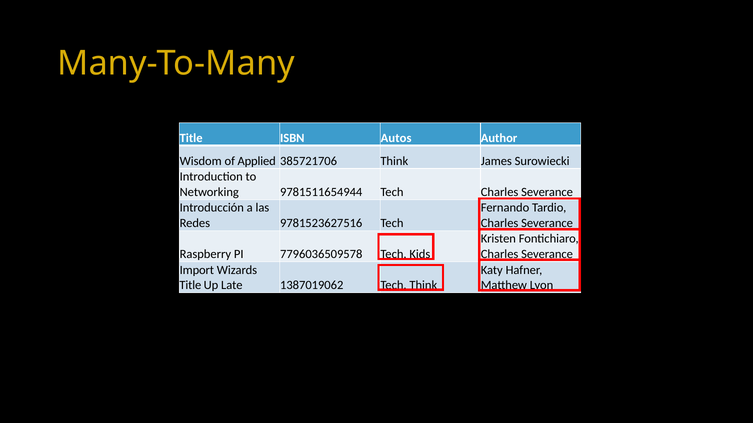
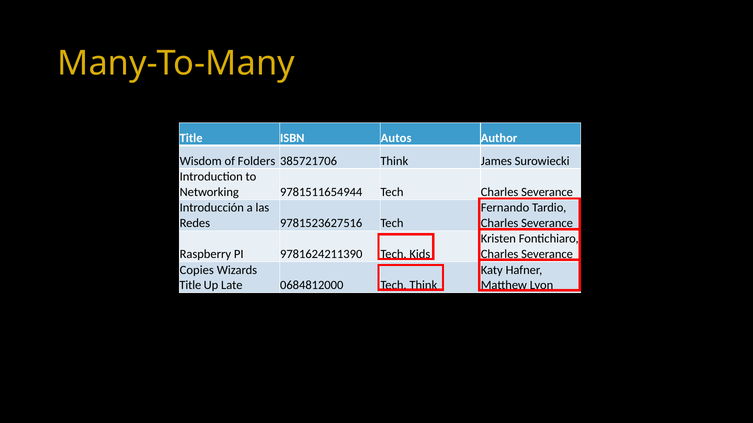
Applied: Applied -> Folders
7796036509578: 7796036509578 -> 9781624211390
Import: Import -> Copies
1387019062: 1387019062 -> 0684812000
